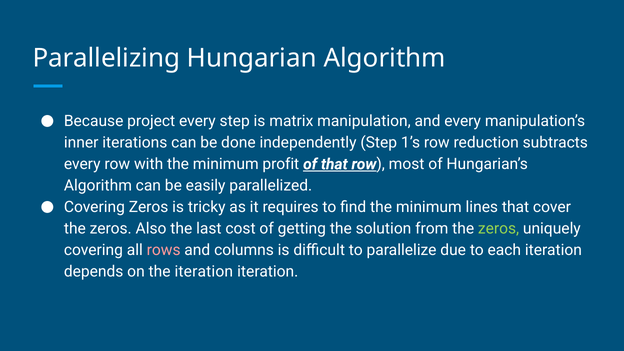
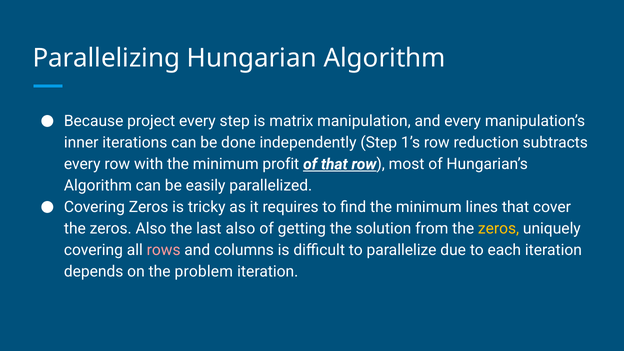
last cost: cost -> also
zeros at (499, 229) colour: light green -> yellow
the iteration: iteration -> problem
